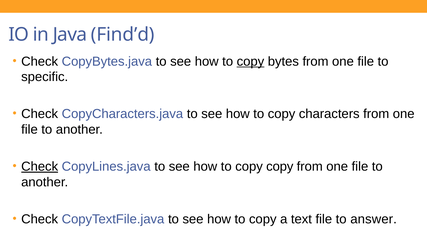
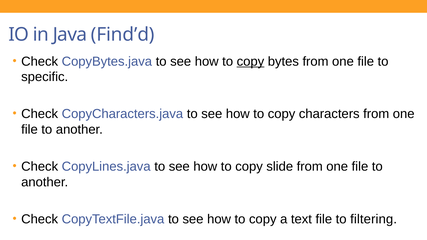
Check at (40, 167) underline: present -> none
copy copy: copy -> slide
answer: answer -> filtering
